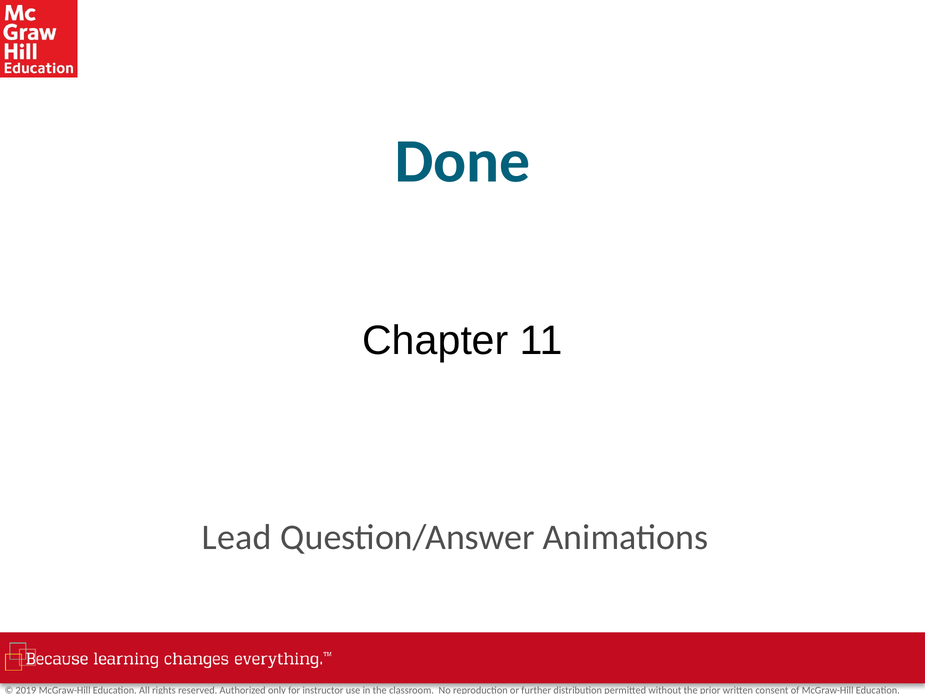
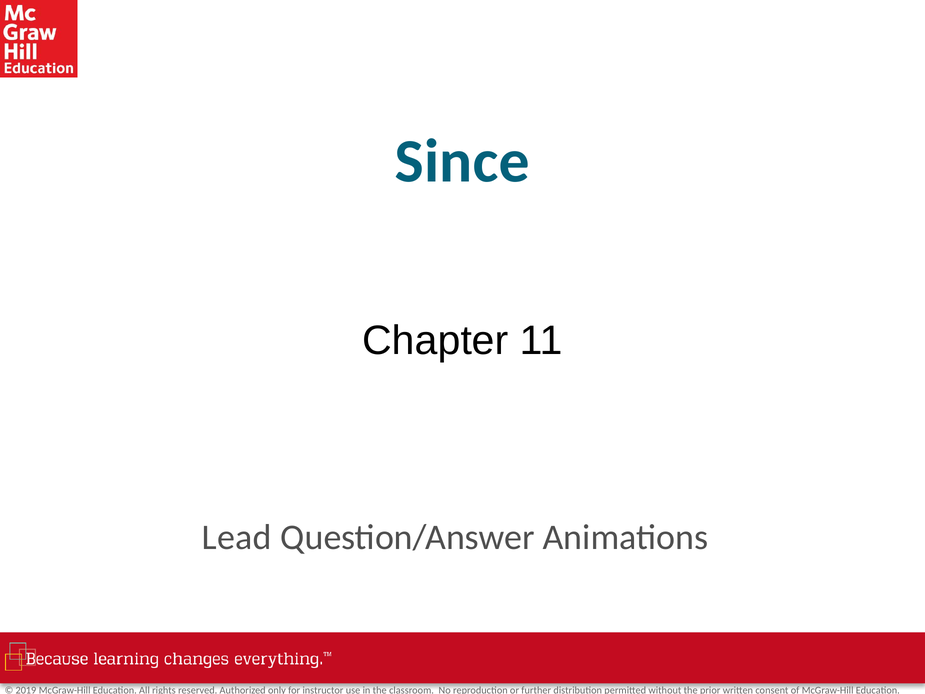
Done: Done -> Since
